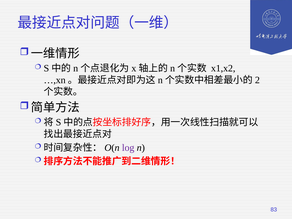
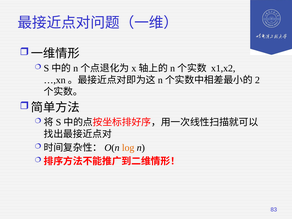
log colour: purple -> orange
